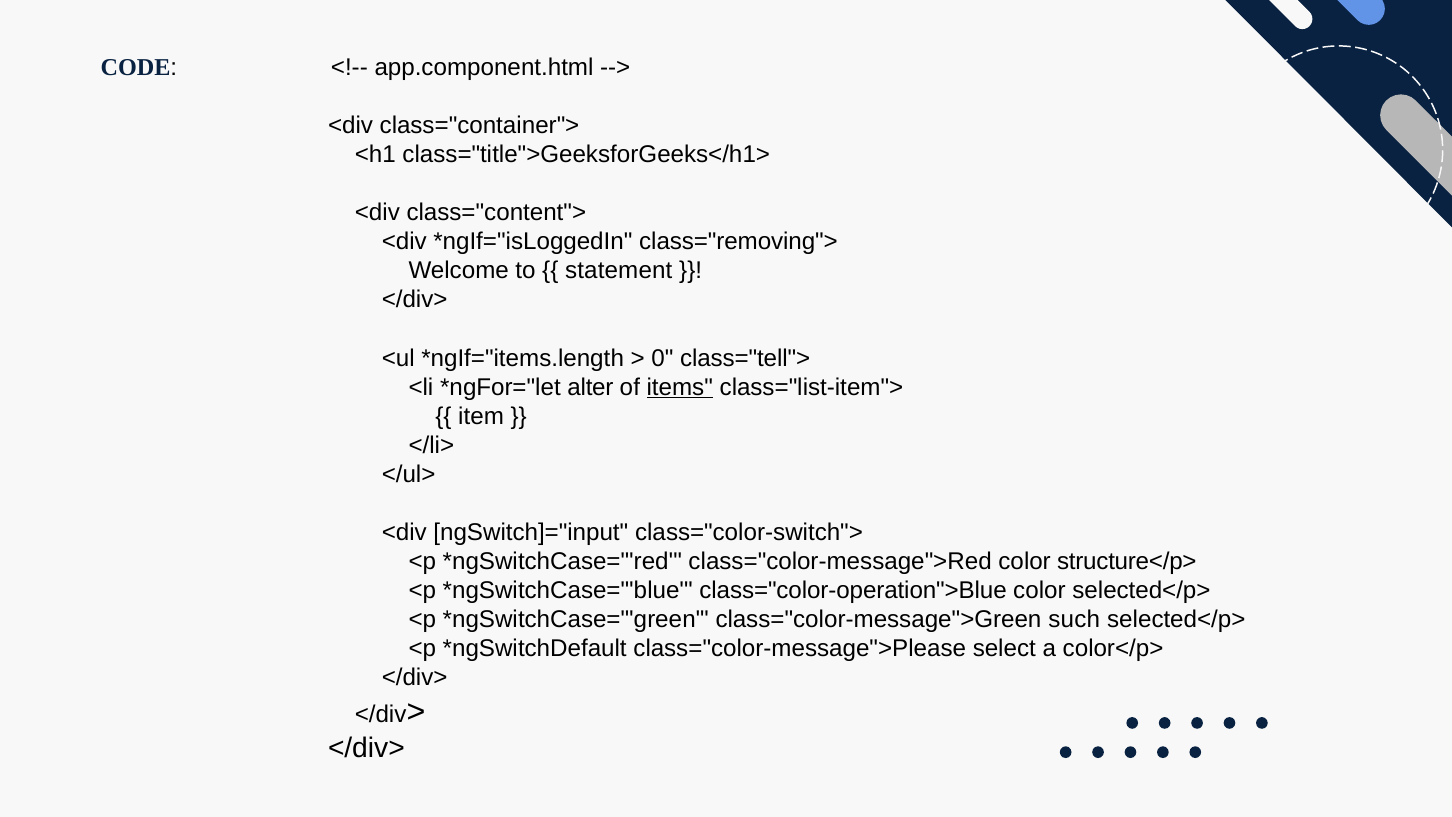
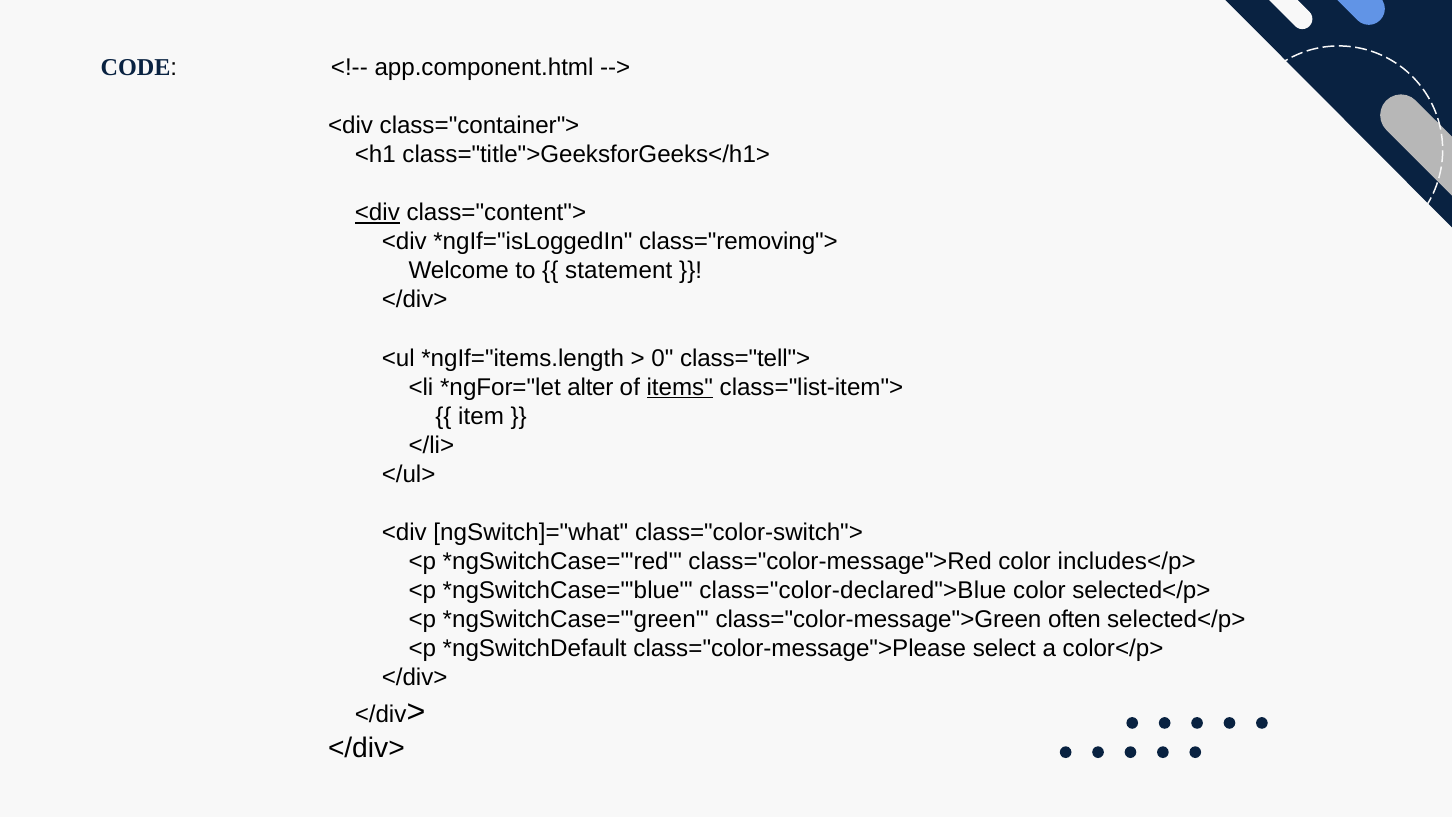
<div at (377, 213) underline: none -> present
ngSwitch]="input: ngSwitch]="input -> ngSwitch]="what
structure</p>: structure</p> -> includes</p>
class="color-operation">Blue: class="color-operation">Blue -> class="color-declared">Blue
such: such -> often
